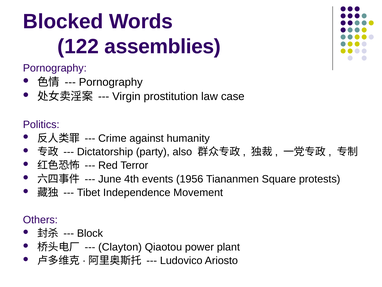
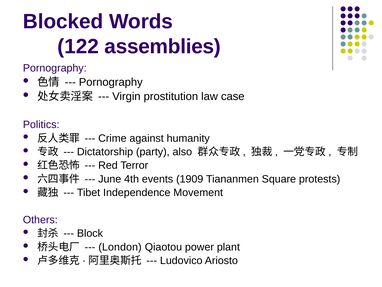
1956: 1956 -> 1909
Clayton: Clayton -> London
